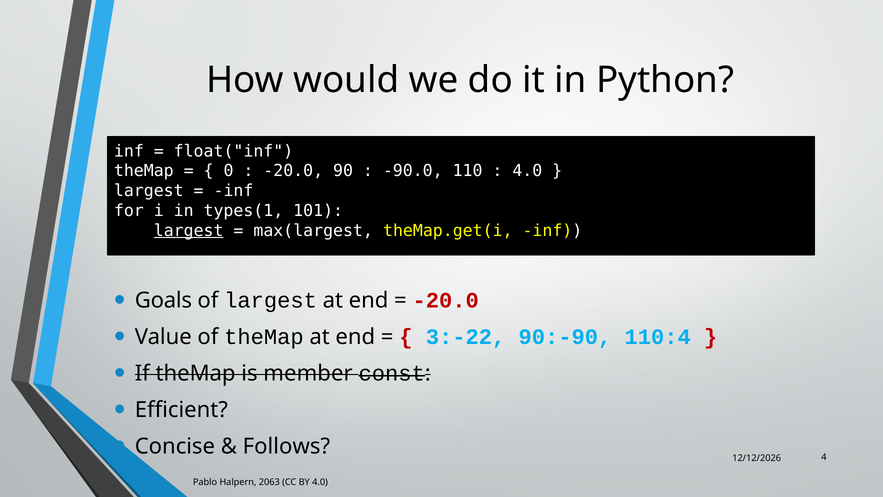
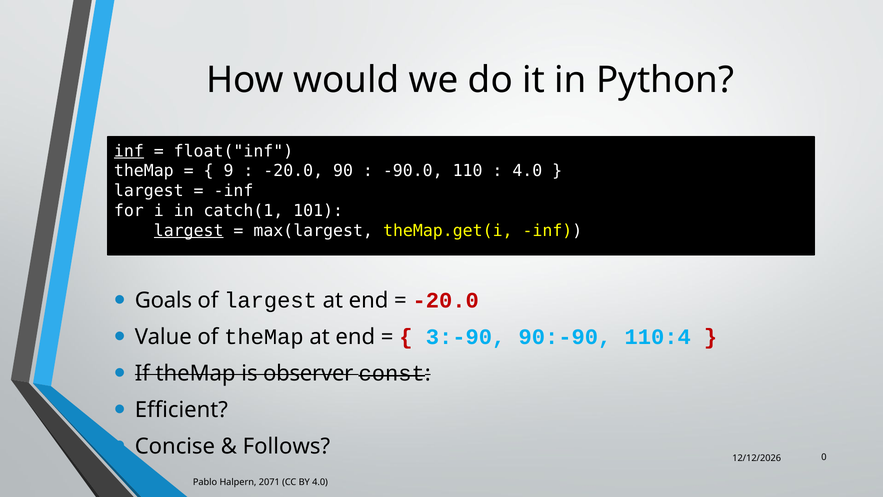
inf at (129, 151) underline: none -> present
0: 0 -> 9
types(1: types(1 -> catch(1
3:-22: 3:-22 -> 3:-90
member: member -> observer
4: 4 -> 0
2063: 2063 -> 2071
